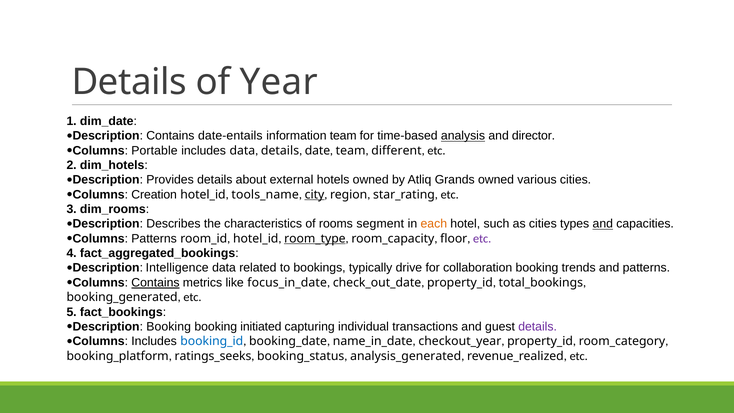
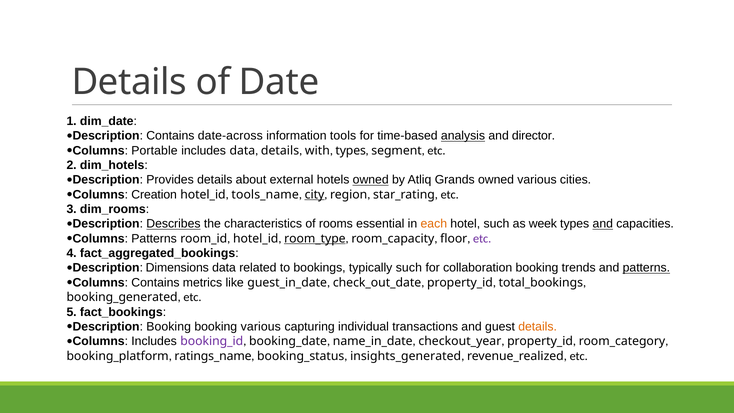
Year: Year -> Date
date-entails: date-entails -> date-across
information team: team -> tools
date: date -> with
team at (351, 150): team -> types
different: different -> segment
owned at (371, 180) underline: none -> present
Describes underline: none -> present
segment: segment -> essential
as cities: cities -> week
Intelligence: Intelligence -> Dimensions
typically drive: drive -> such
patterns at (646, 268) underline: none -> present
Contains at (155, 283) underline: present -> none
focus_in_date: focus_in_date -> guest_in_date
booking initiated: initiated -> various
details at (538, 327) colour: purple -> orange
booking_id colour: blue -> purple
ratings_seeks: ratings_seeks -> ratings_name
analysis_generated: analysis_generated -> insights_generated
